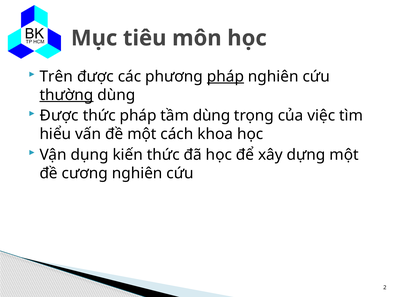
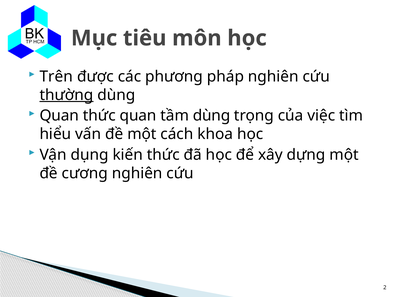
pháp at (225, 76) underline: present -> none
Được at (59, 116): Được -> Quan
thức pháp: pháp -> quan
